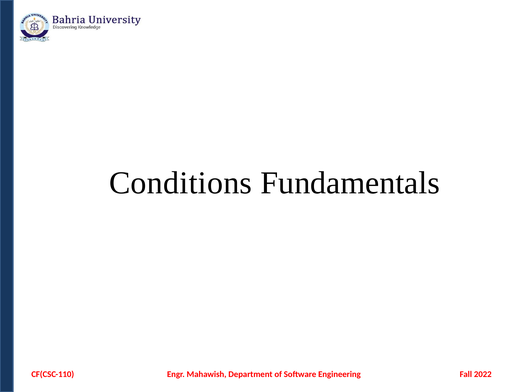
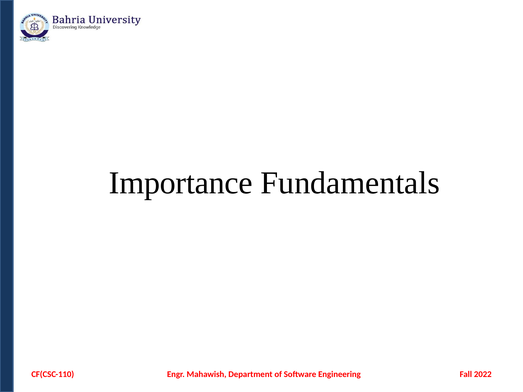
Conditions: Conditions -> Importance
